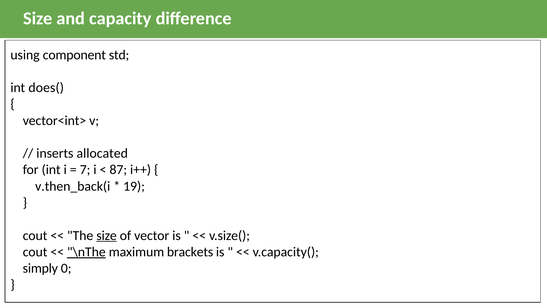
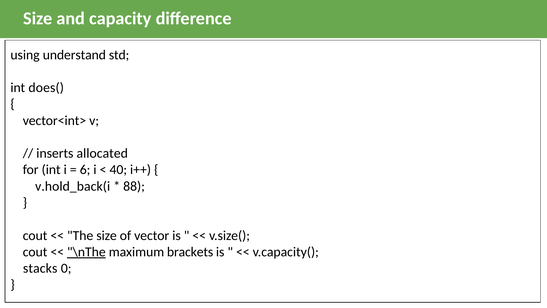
component: component -> understand
7: 7 -> 6
87: 87 -> 40
v.then_back(i: v.then_back(i -> v.hold_back(i
19: 19 -> 88
size at (107, 235) underline: present -> none
simply: simply -> stacks
